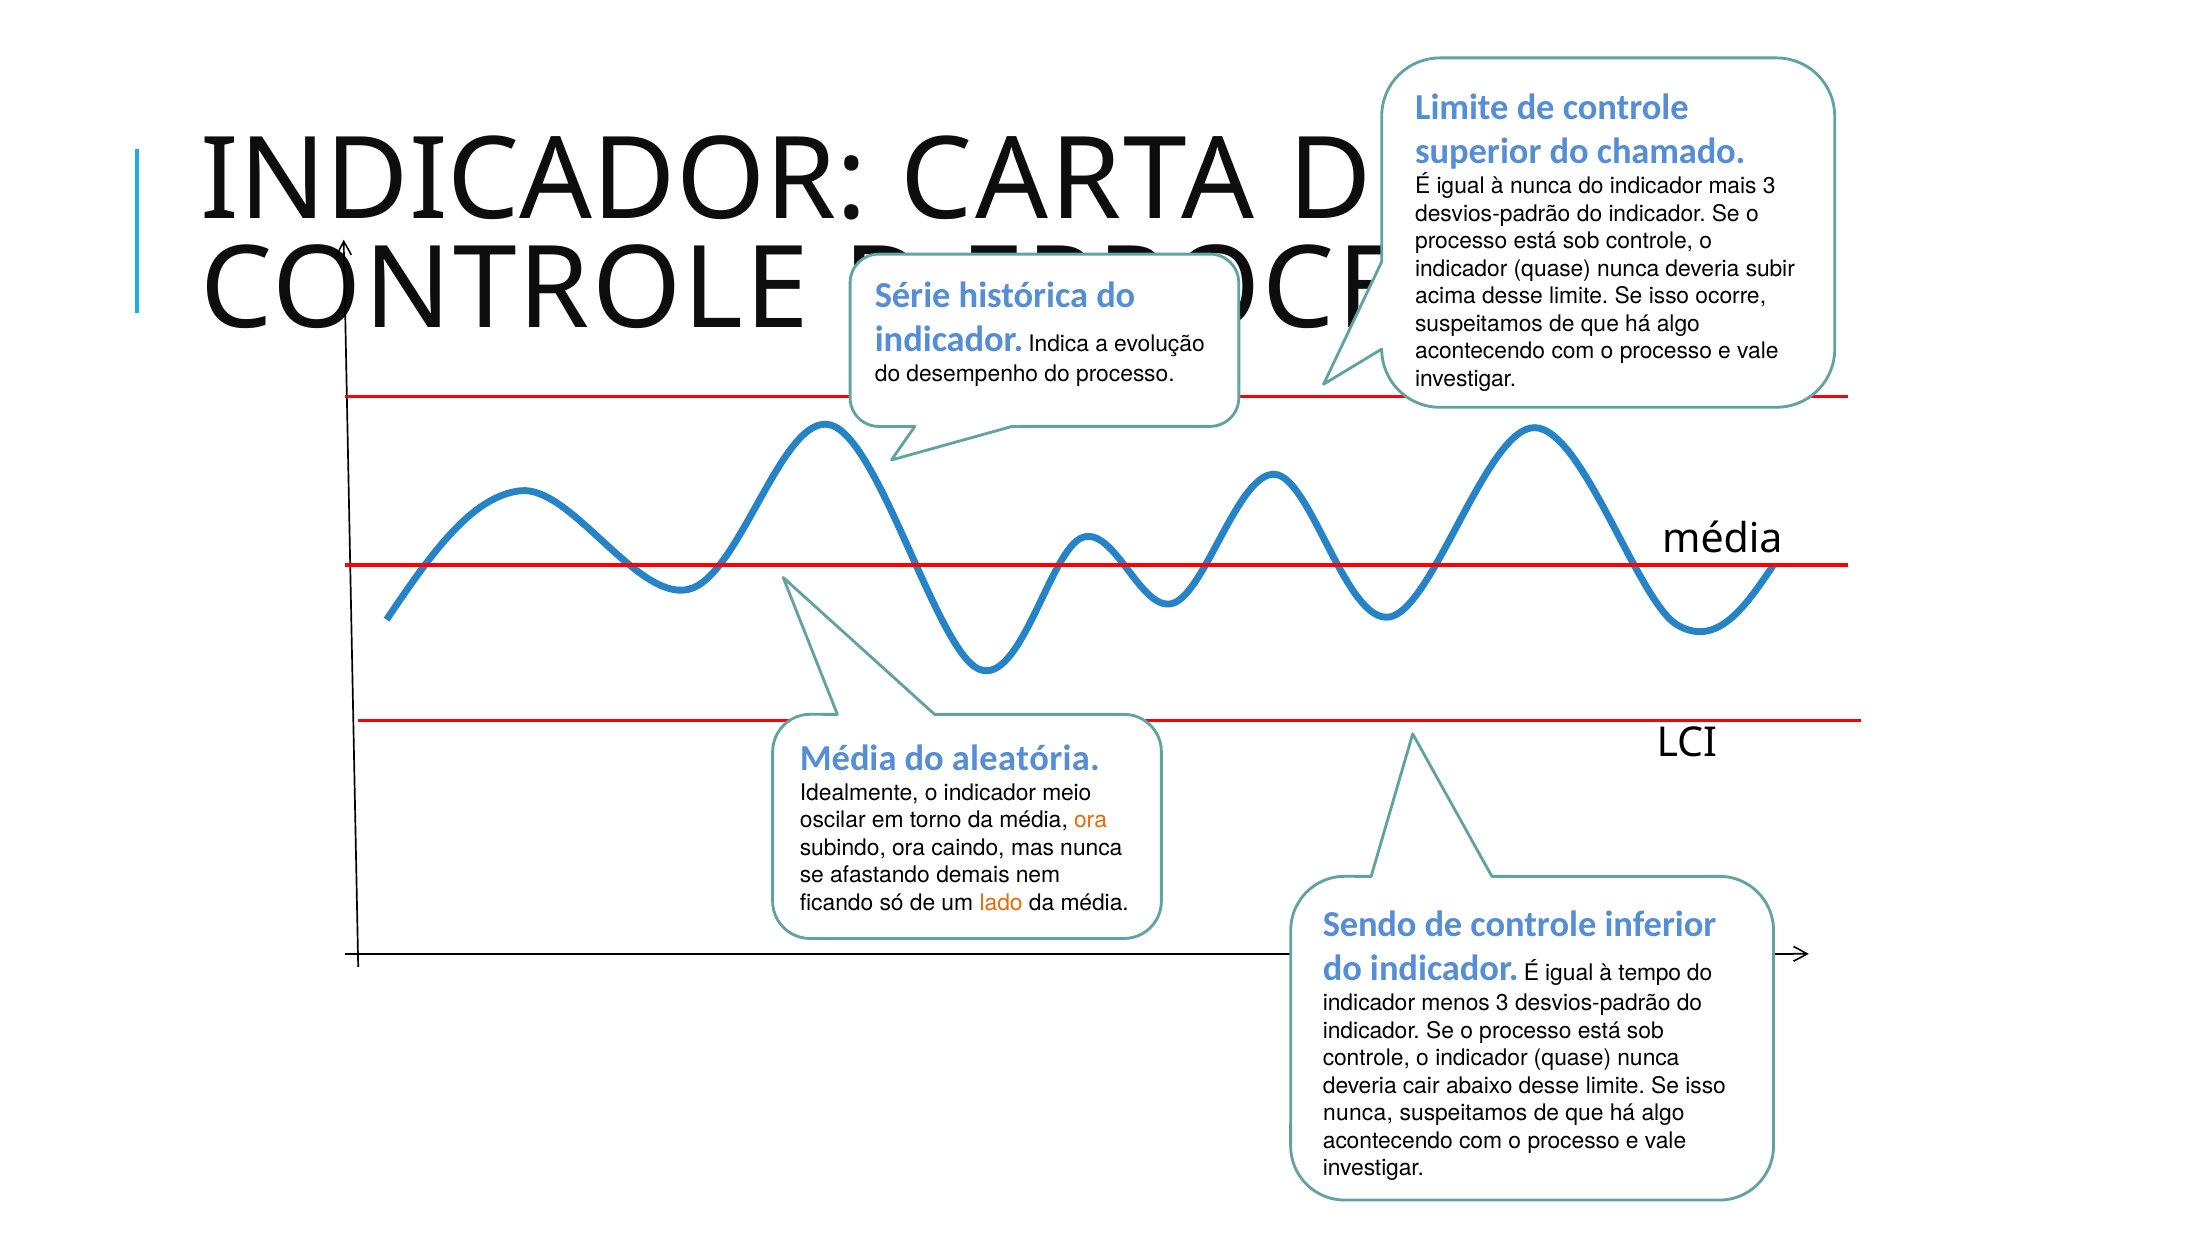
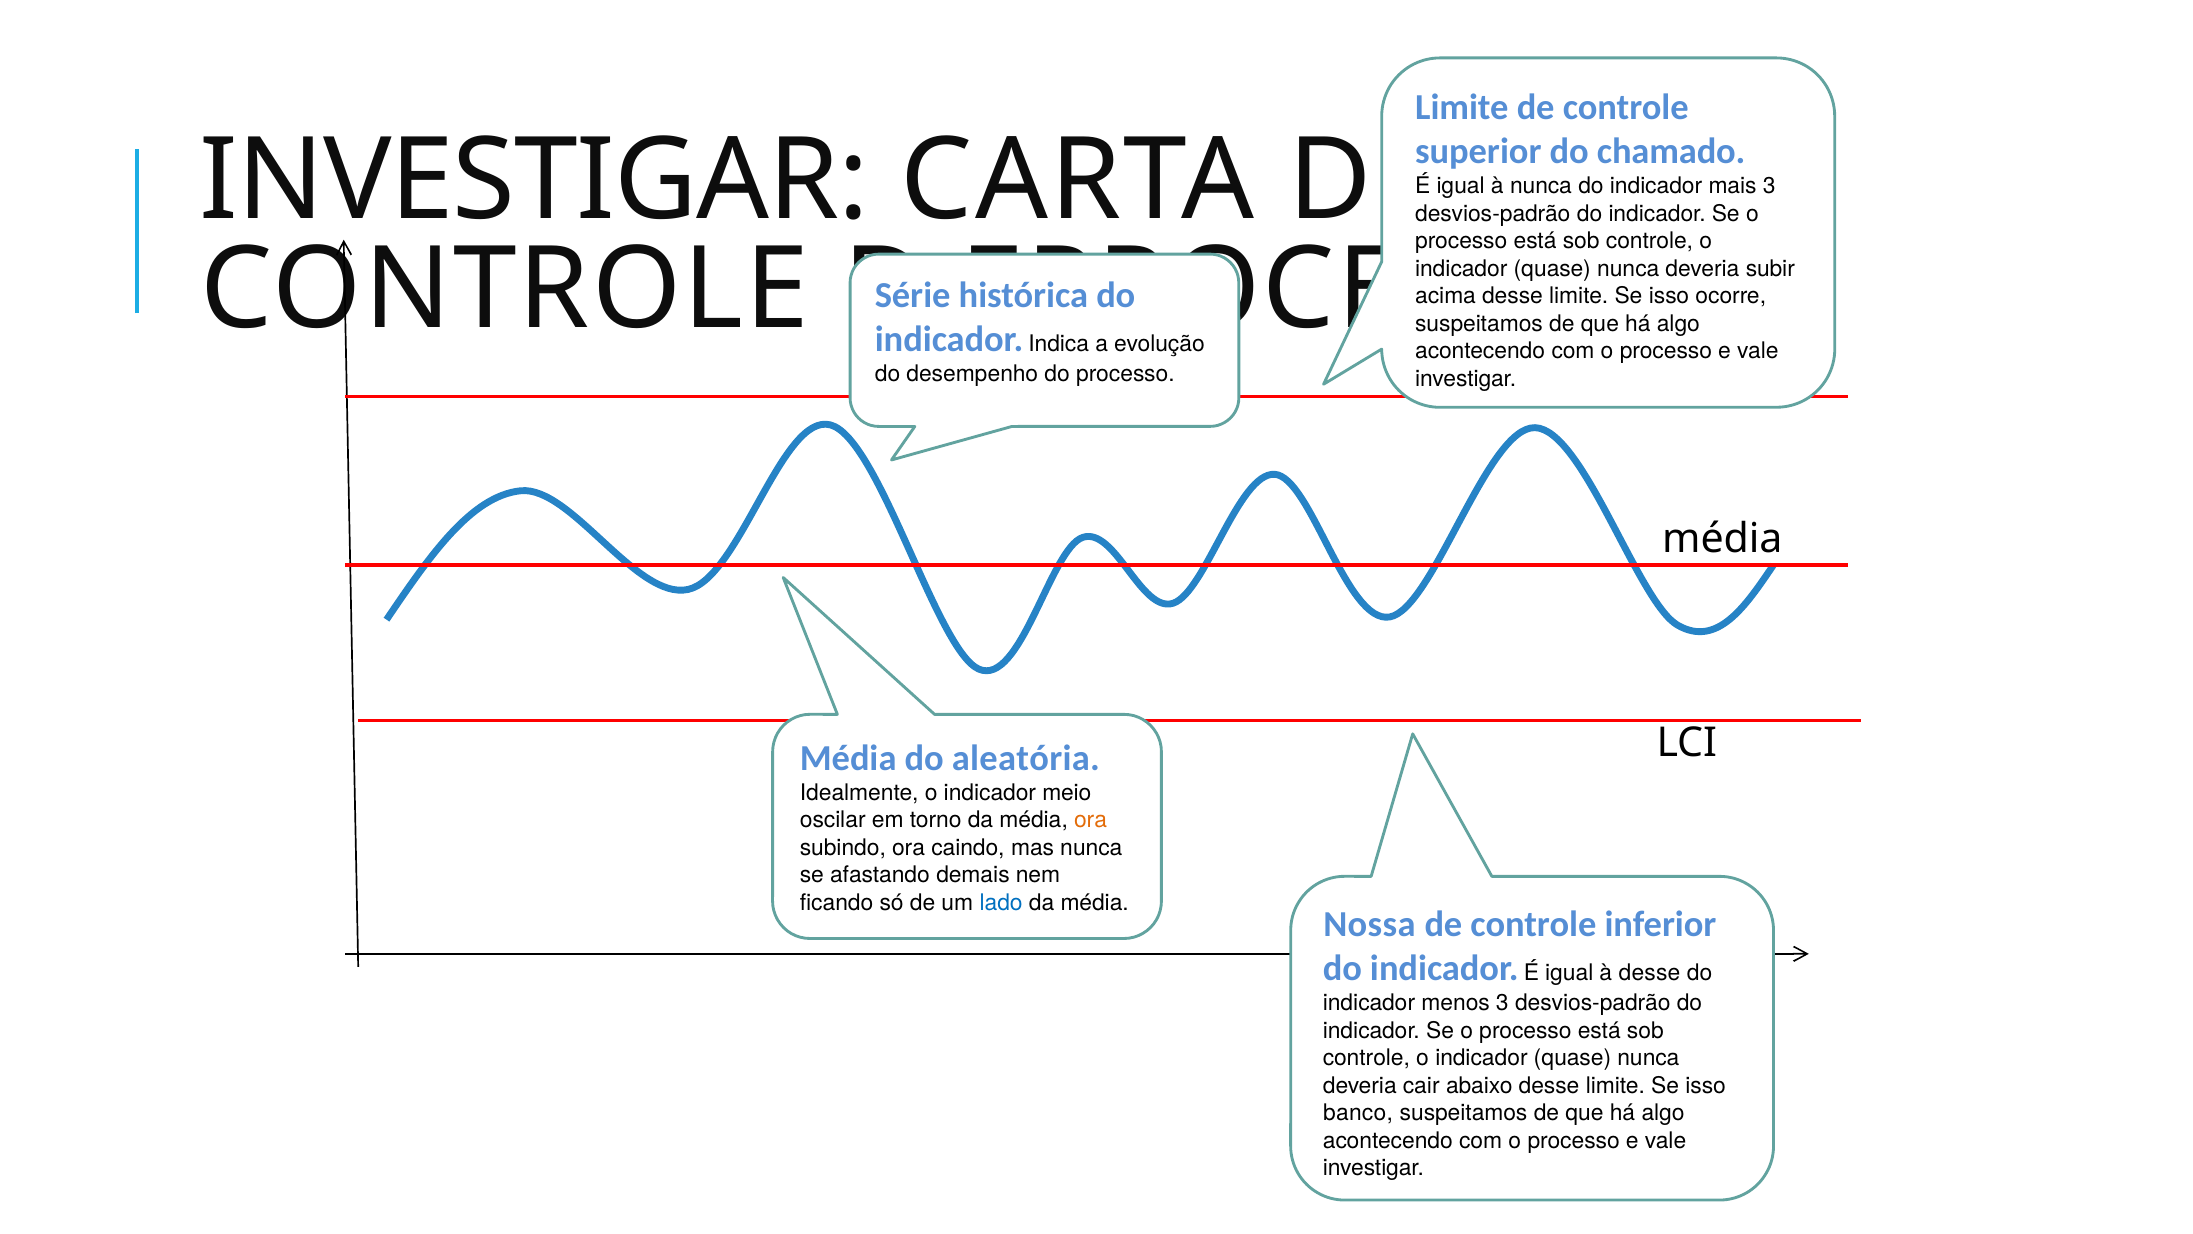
INDICADOR at (534, 180): INDICADOR -> INVESTIGAR
lado colour: orange -> blue
Sendo: Sendo -> Nossa
à tempo: tempo -> desse
nunca at (1358, 1113): nunca -> banco
